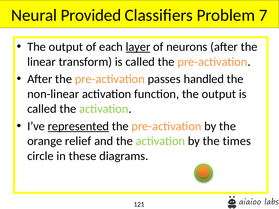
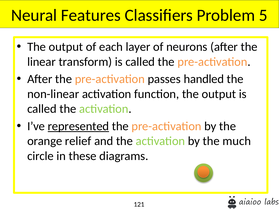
Provided: Provided -> Features
7: 7 -> 5
layer underline: present -> none
times: times -> much
